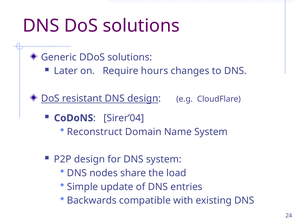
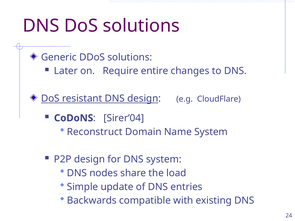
hours: hours -> entire
